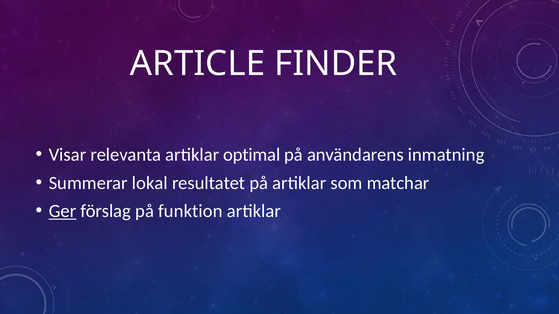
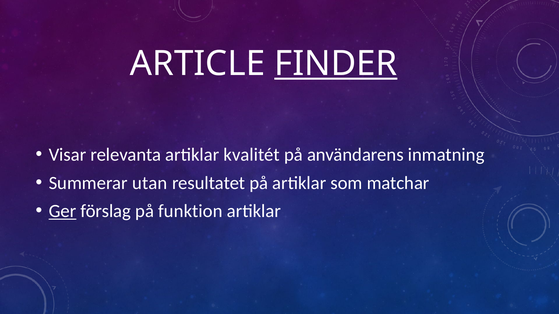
FINDER underline: none -> present
optimal: optimal -> kvalitét
lokal: lokal -> utan
